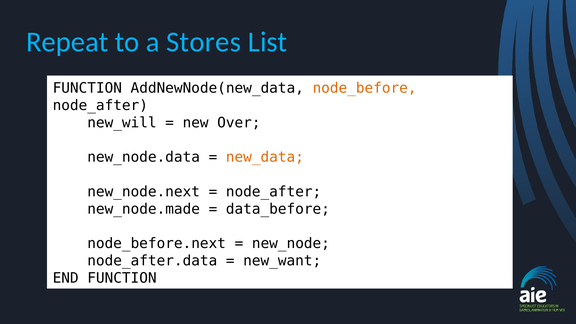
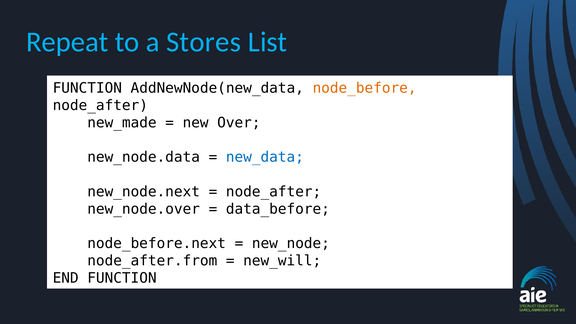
new_will: new_will -> new_made
new_data colour: orange -> blue
new_node.made: new_node.made -> new_node.over
node_after.data: node_after.data -> node_after.from
new_want: new_want -> new_will
